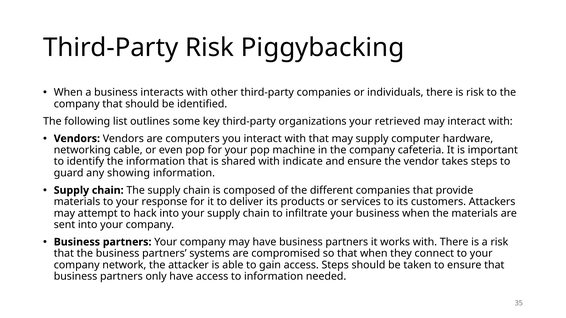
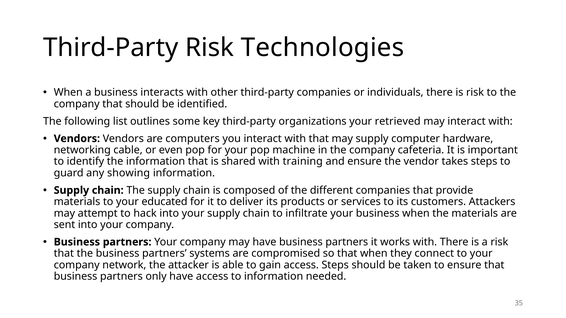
Piggybacking: Piggybacking -> Technologies
indicate: indicate -> training
response: response -> educated
